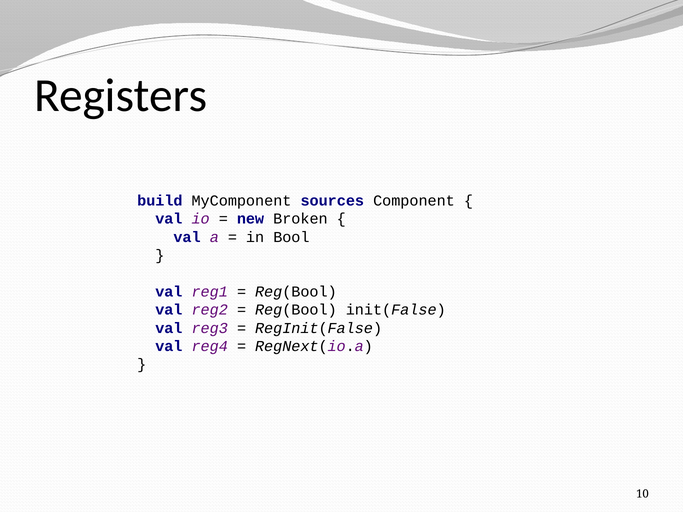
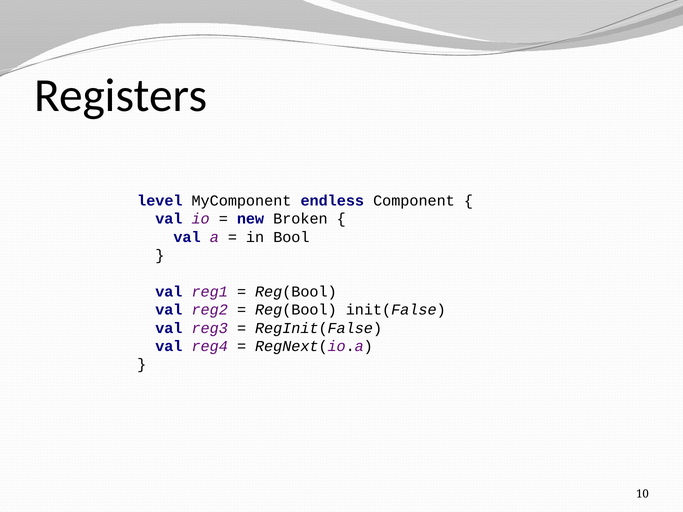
build: build -> level
sources: sources -> endless
